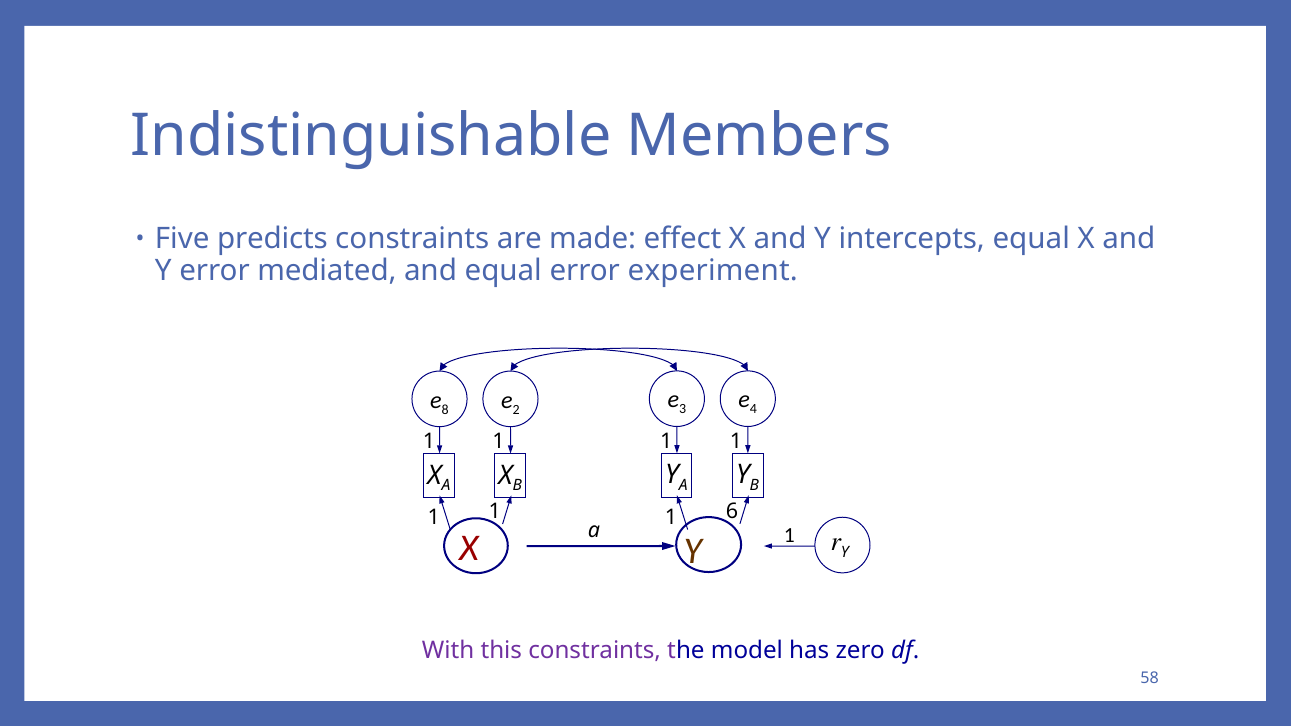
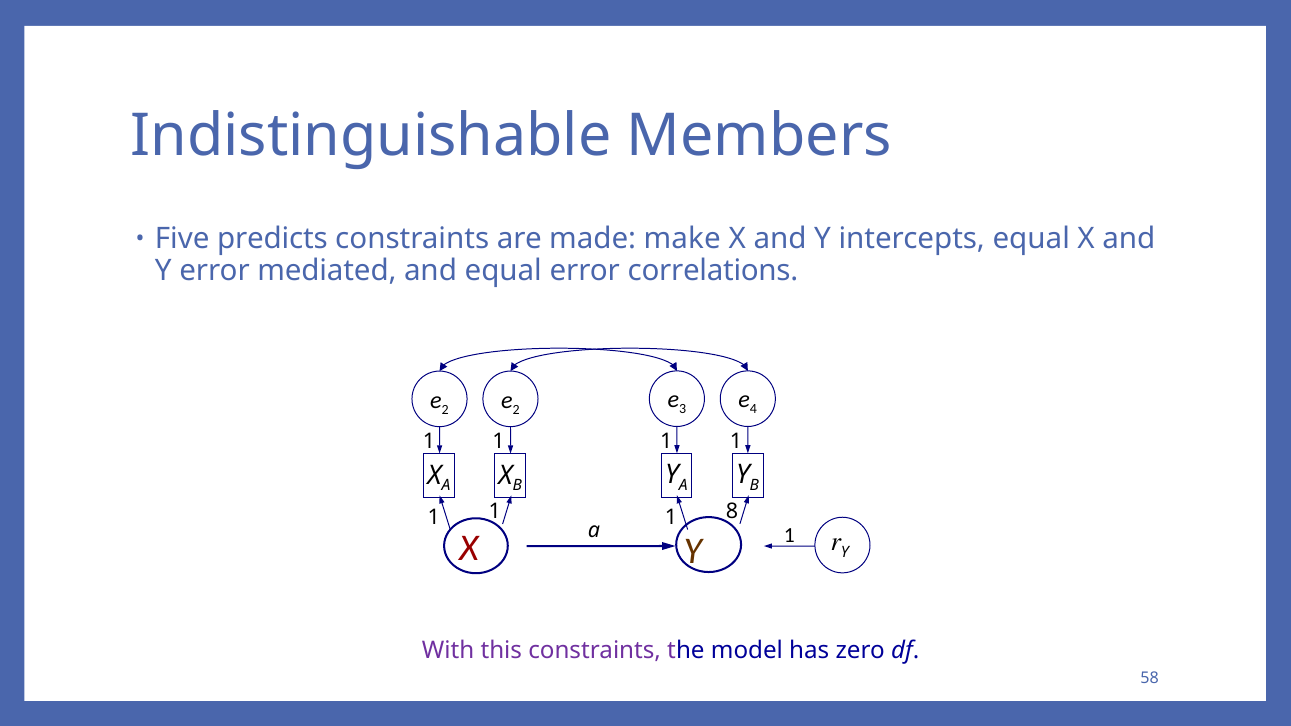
effect: effect -> make
experiment: experiment -> correlations
8 at (445, 410): 8 -> 2
6: 6 -> 8
